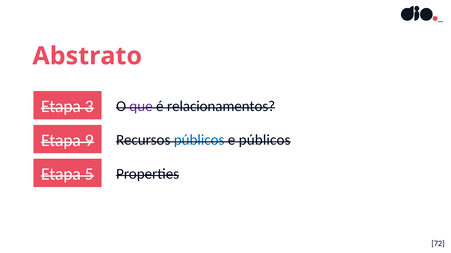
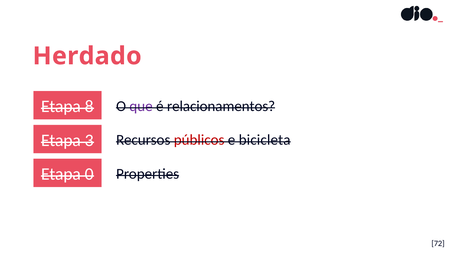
Abstrato: Abstrato -> Herdado
3: 3 -> 8
9: 9 -> 3
públicos at (199, 140) colour: blue -> red
e públicos: públicos -> bicicleta
5: 5 -> 0
